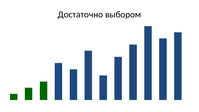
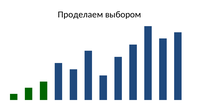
Достаточно: Достаточно -> Проделаем
